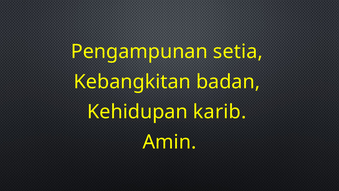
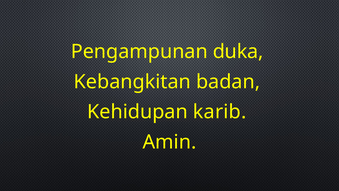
setia: setia -> duka
